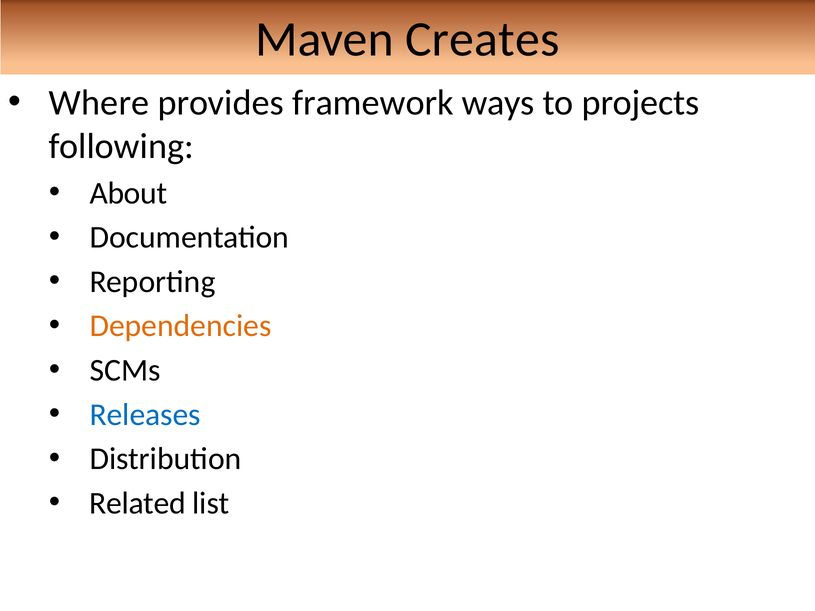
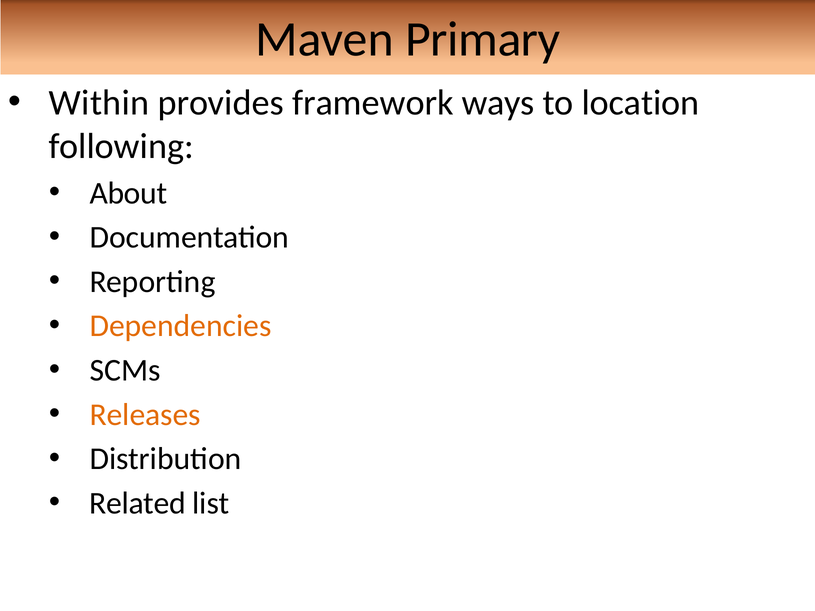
Creates: Creates -> Primary
Where: Where -> Within
projects: projects -> location
Releases colour: blue -> orange
